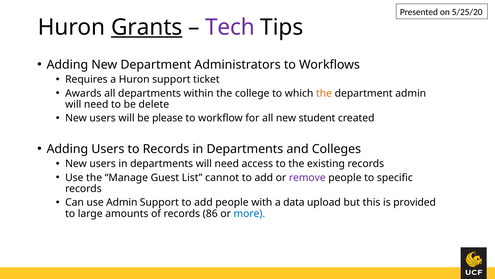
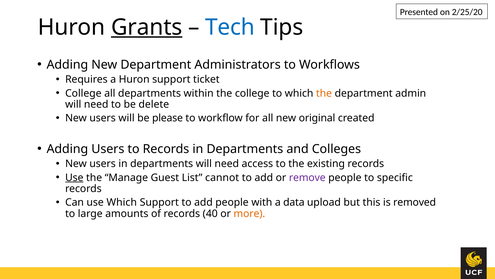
5/25/20: 5/25/20 -> 2/25/20
Tech colour: purple -> blue
Awards at (83, 93): Awards -> College
student: student -> original
Use at (74, 177) underline: none -> present
use Admin: Admin -> Which
provided: provided -> removed
86: 86 -> 40
more colour: blue -> orange
